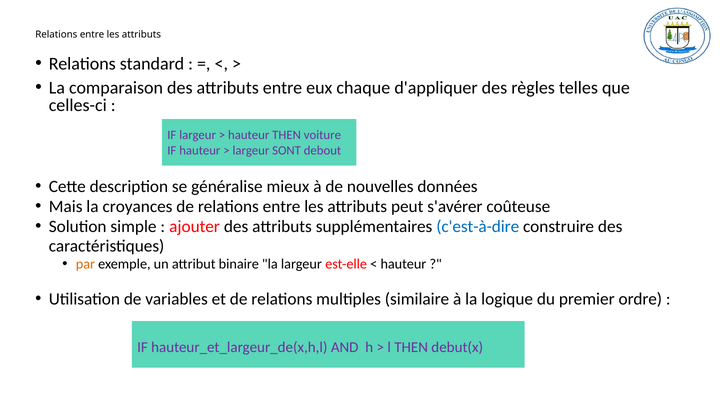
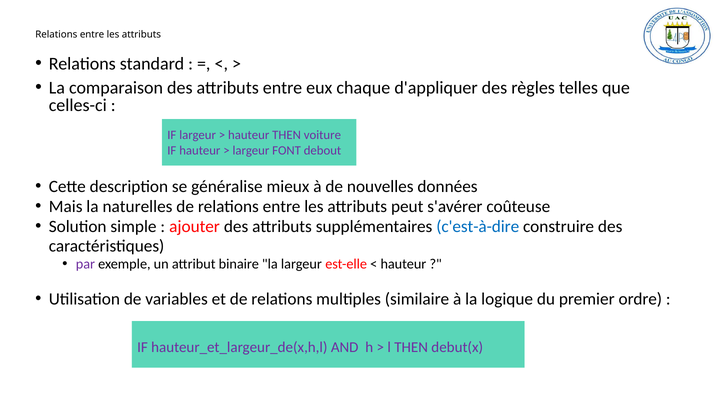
SONT: SONT -> FONT
croyances: croyances -> naturelles
par colour: orange -> purple
